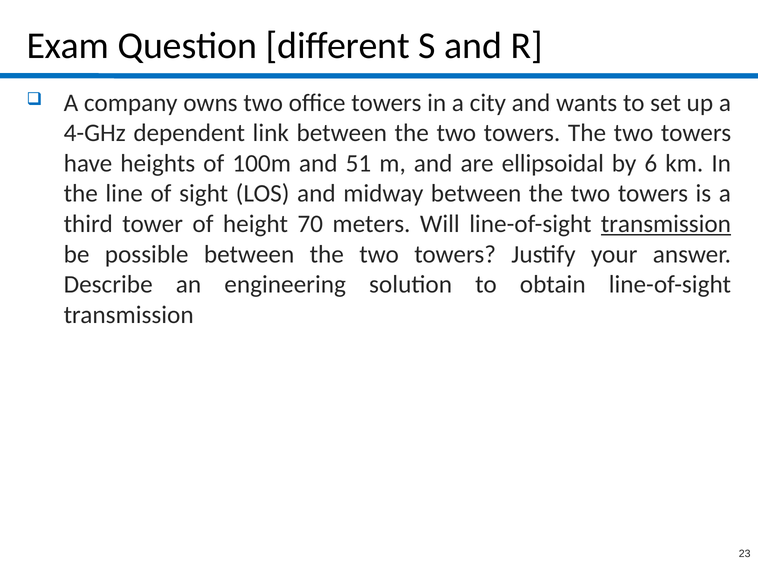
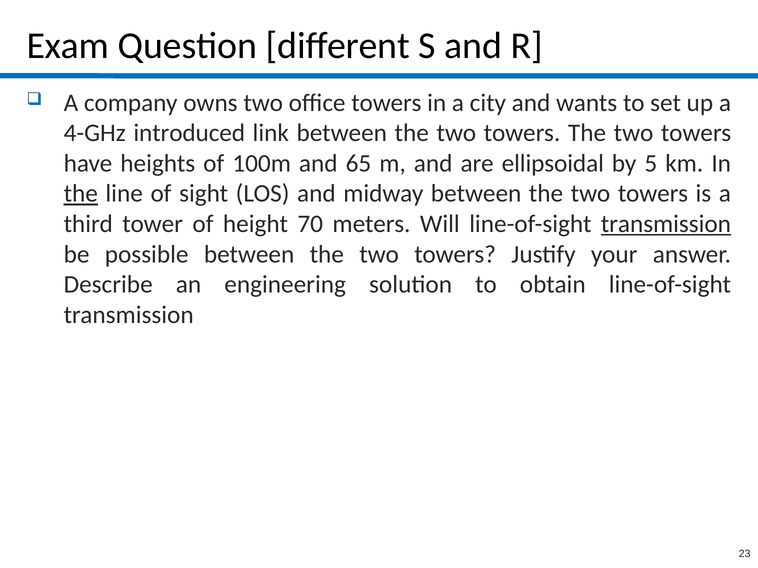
dependent: dependent -> introduced
51: 51 -> 65
6: 6 -> 5
the at (81, 194) underline: none -> present
